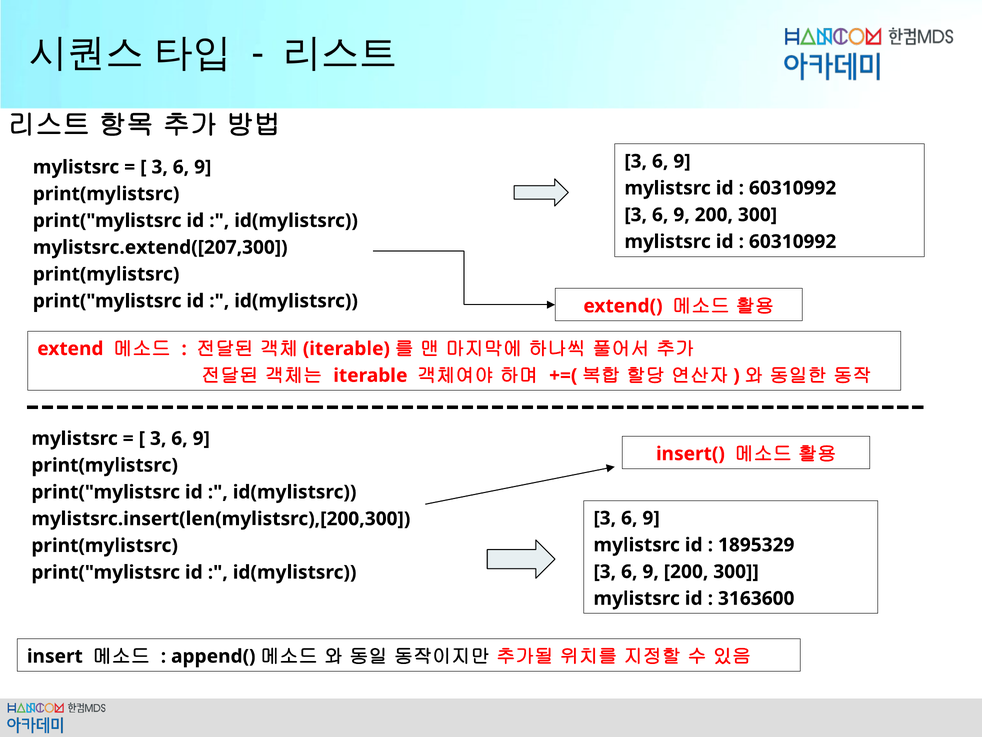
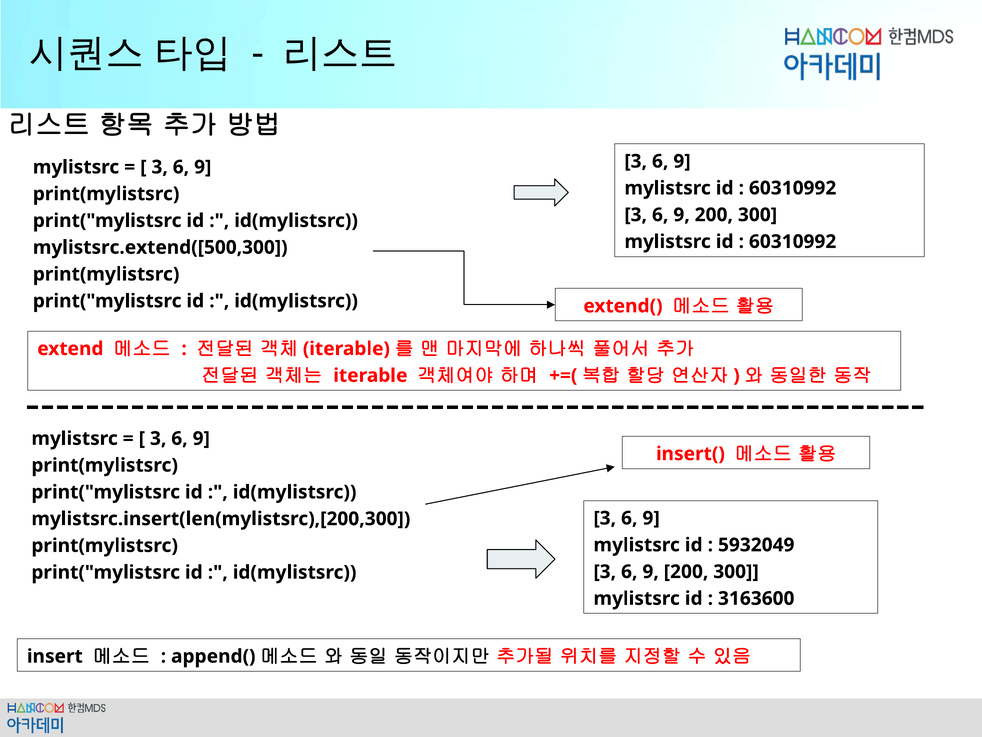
mylistsrc.extend([207,300: mylistsrc.extend([207,300 -> mylistsrc.extend([500,300
1895329: 1895329 -> 5932049
